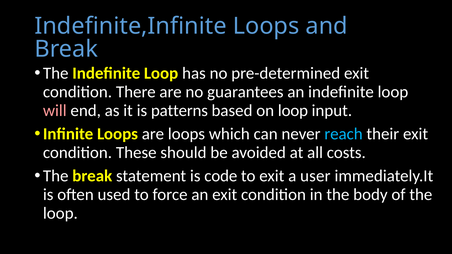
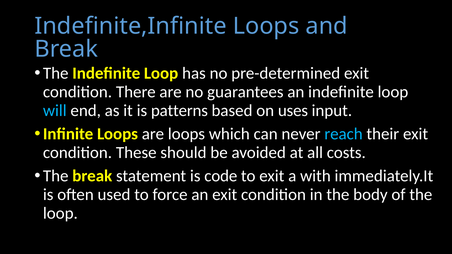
will colour: pink -> light blue
on loop: loop -> uses
user: user -> with
